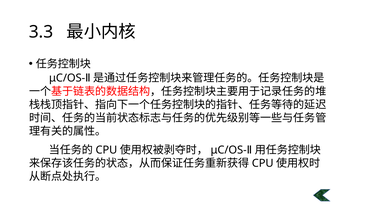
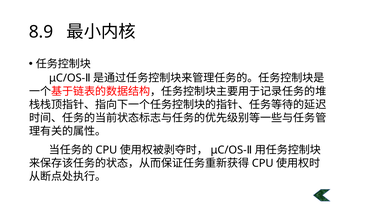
3.3: 3.3 -> 8.9
